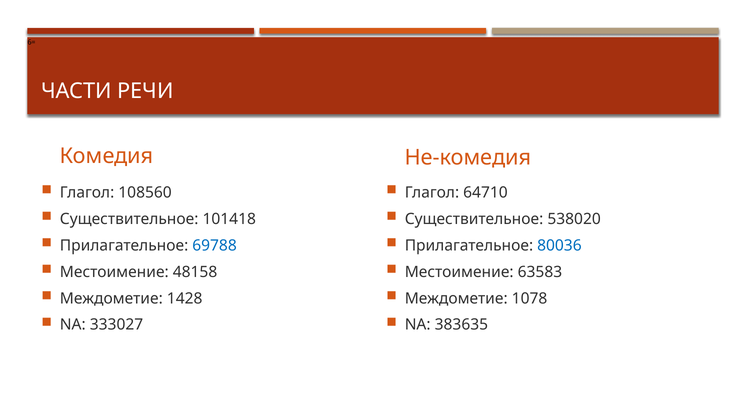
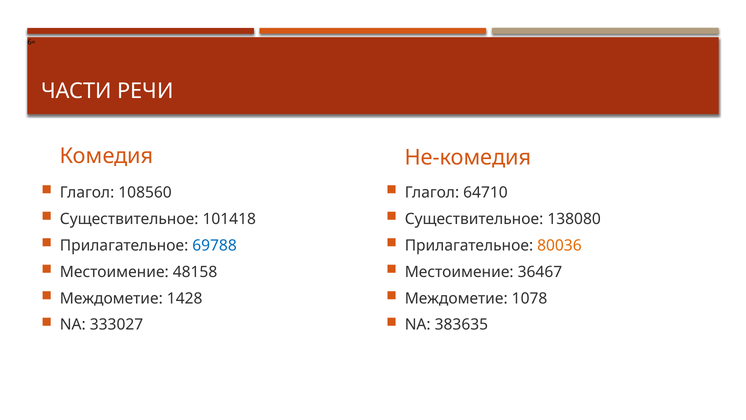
538020: 538020 -> 138080
80036 colour: blue -> orange
63583: 63583 -> 36467
